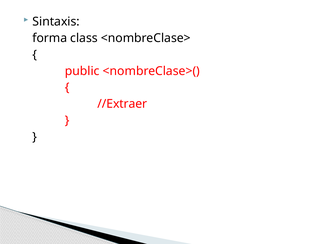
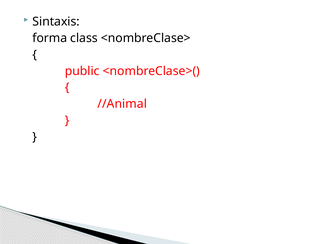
//Extraer: //Extraer -> //Animal
